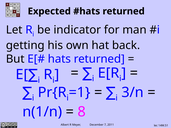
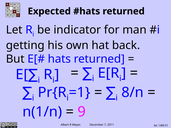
3/n: 3/n -> 8/n
8: 8 -> 9
